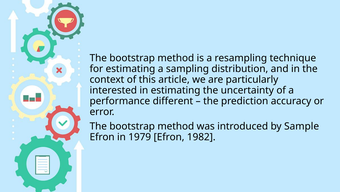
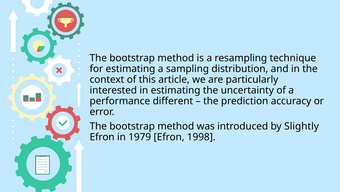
Sample: Sample -> Slightly
1982: 1982 -> 1998
